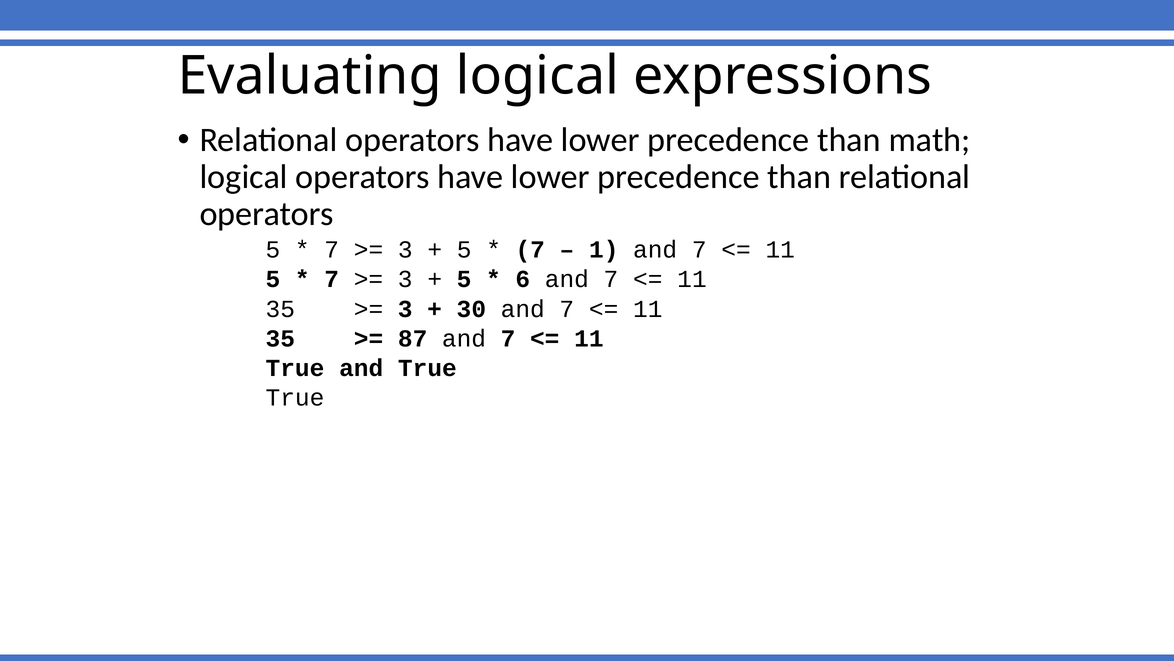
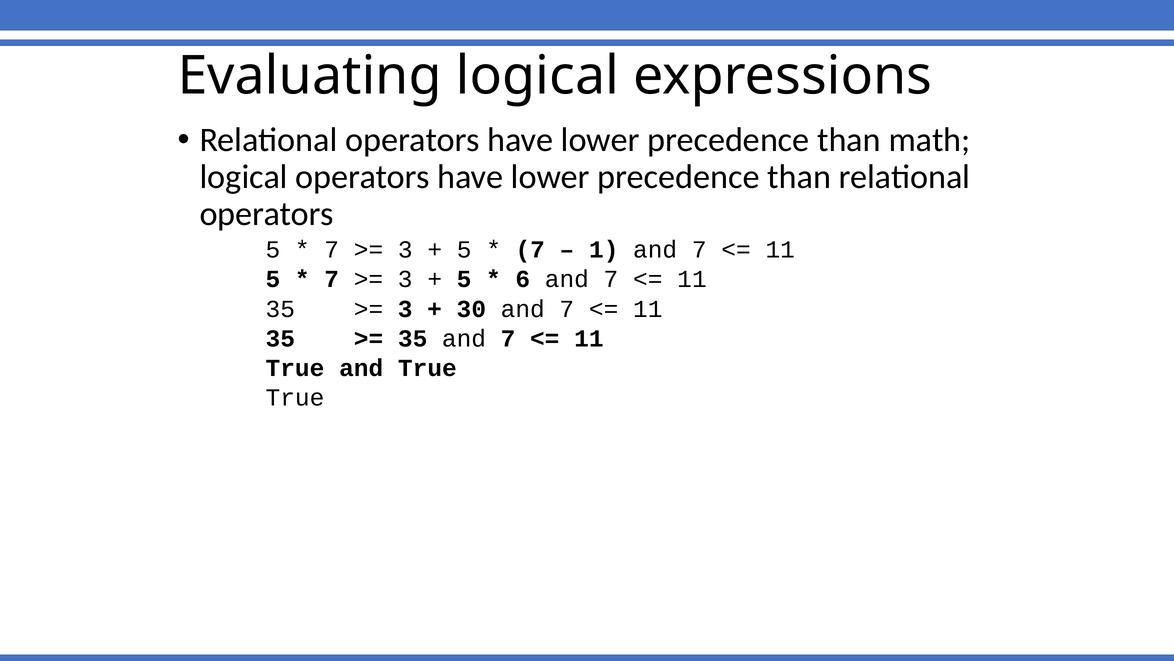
87 at (413, 338): 87 -> 35
